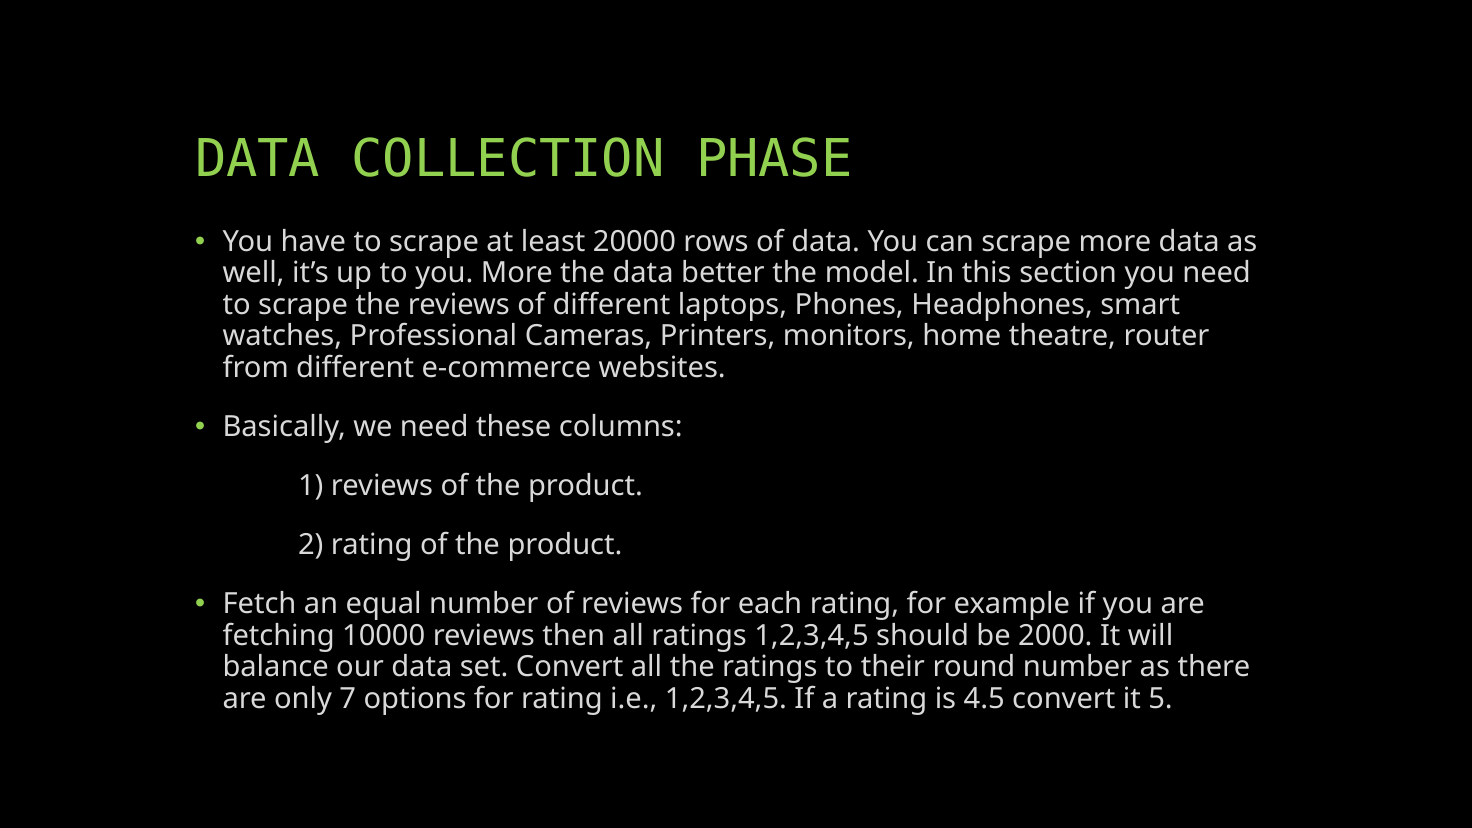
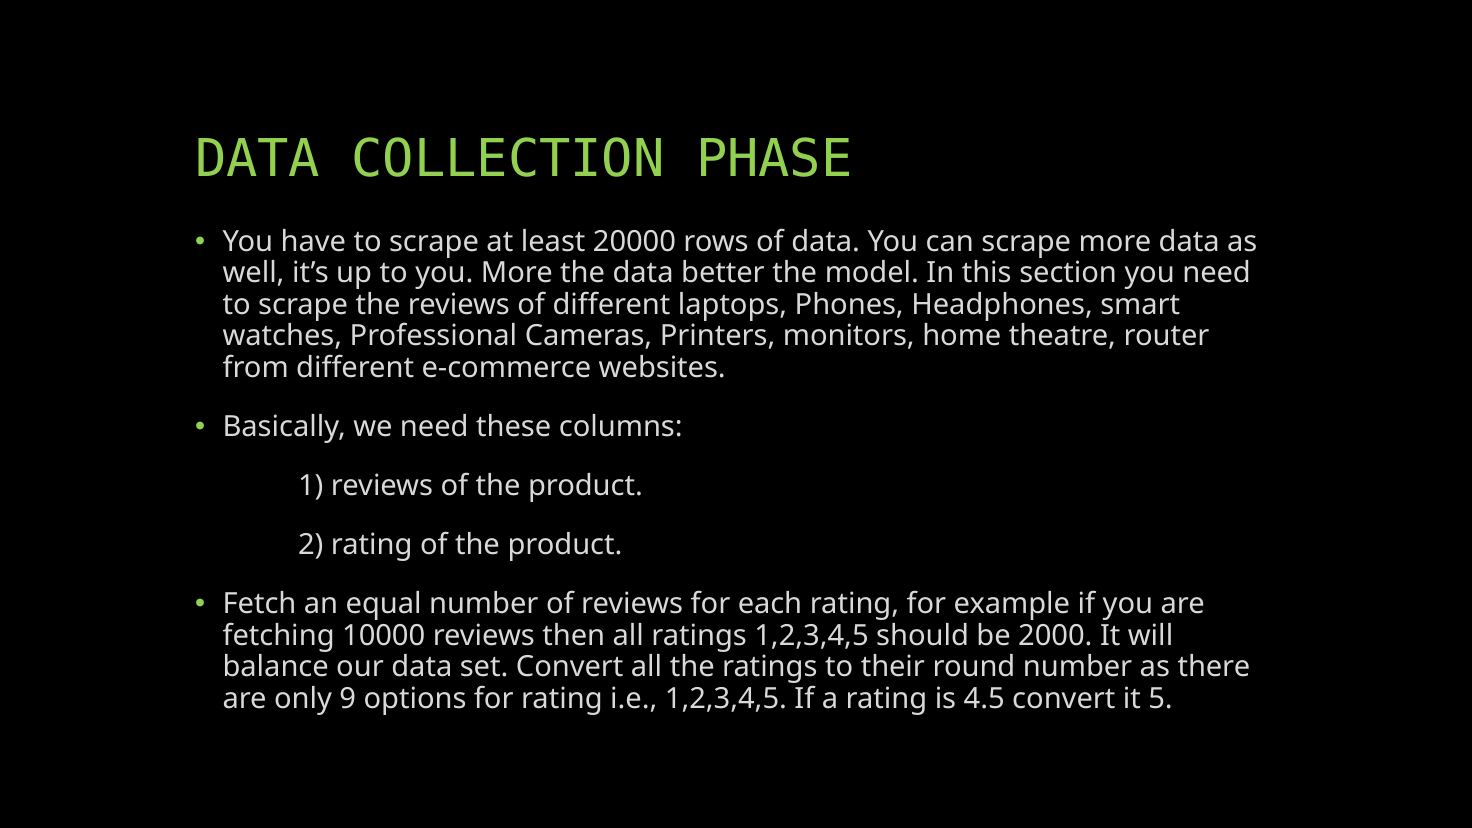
7: 7 -> 9
